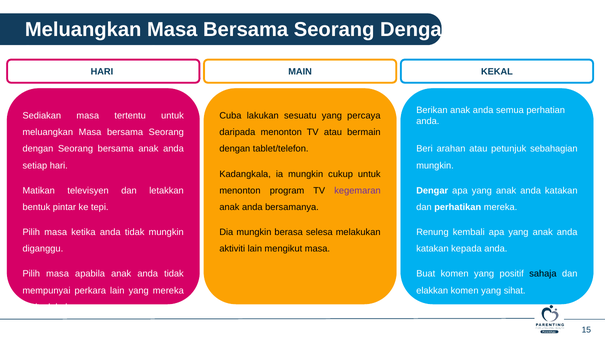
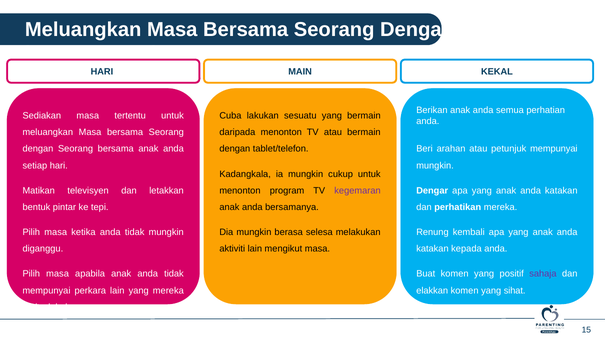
yang percaya: percaya -> bermain
petunjuk sebahagian: sebahagian -> mempunyai
sahaja colour: black -> purple
